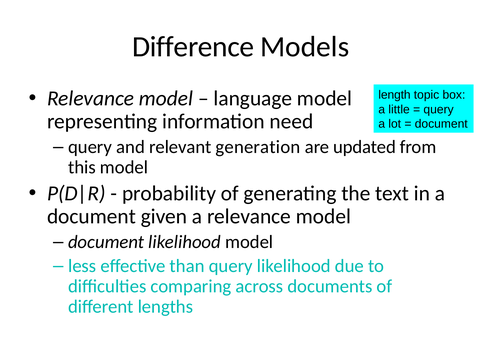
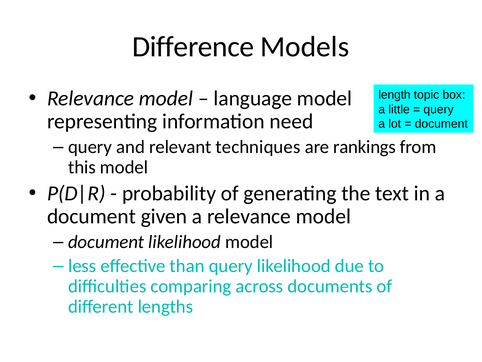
generation: generation -> techniques
updated: updated -> rankings
